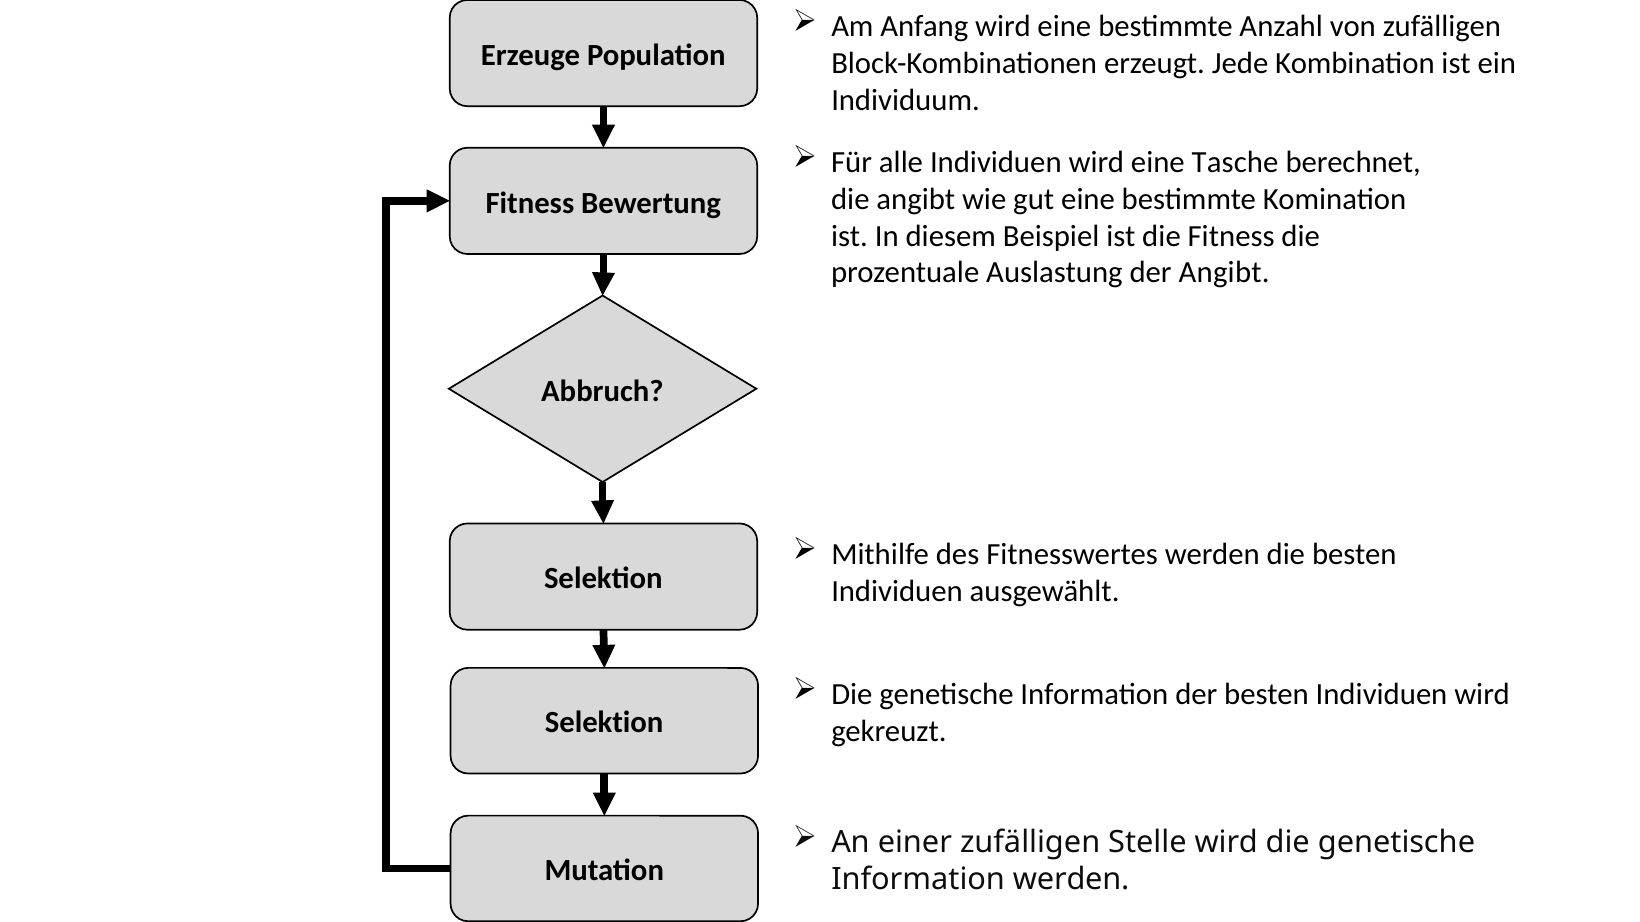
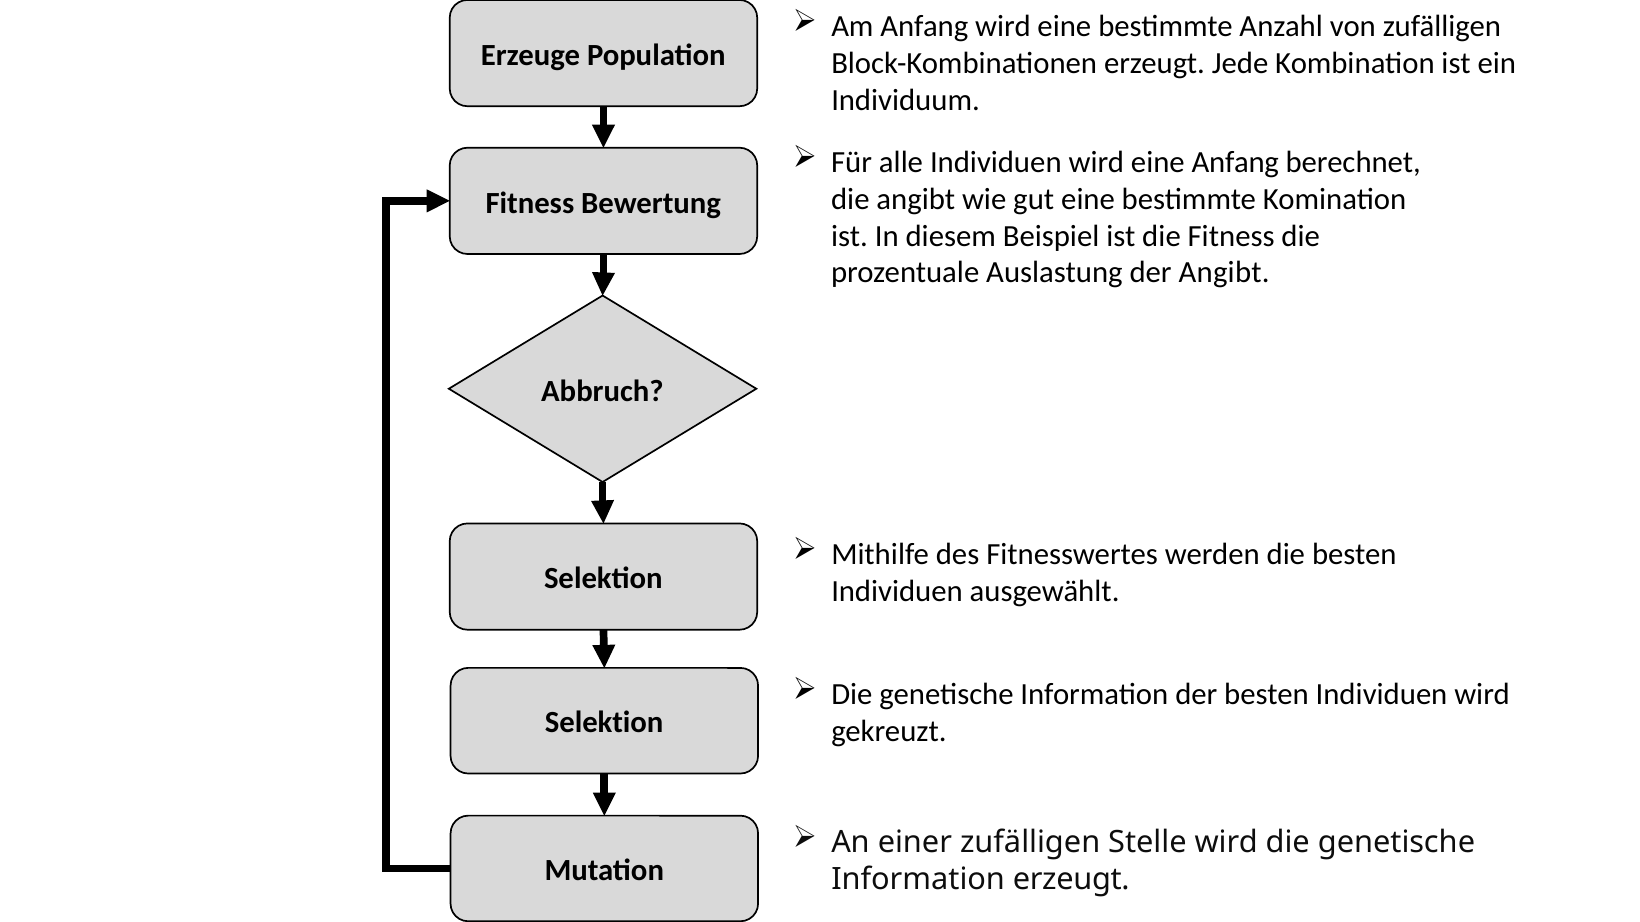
eine Tasche: Tasche -> Anfang
Information werden: werden -> erzeugt
